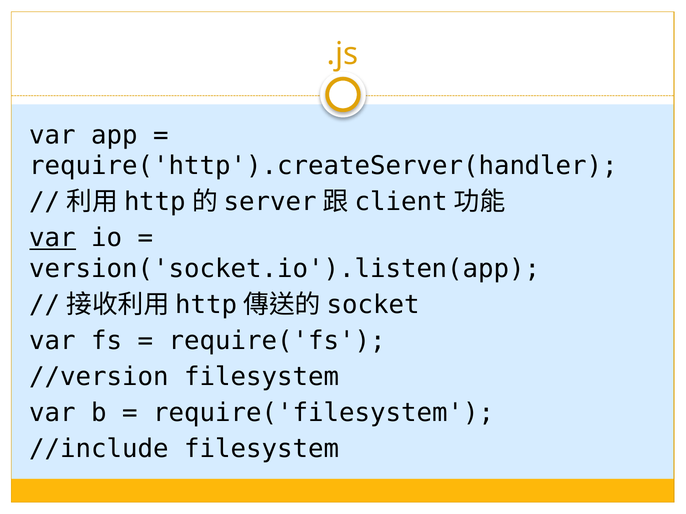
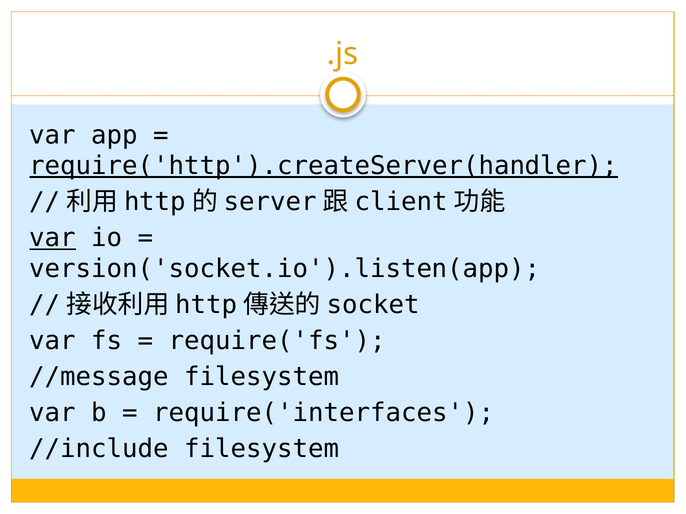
require('http').createServer(handler underline: none -> present
//version: //version -> //message
require('filesystem: require('filesystem -> require('interfaces
